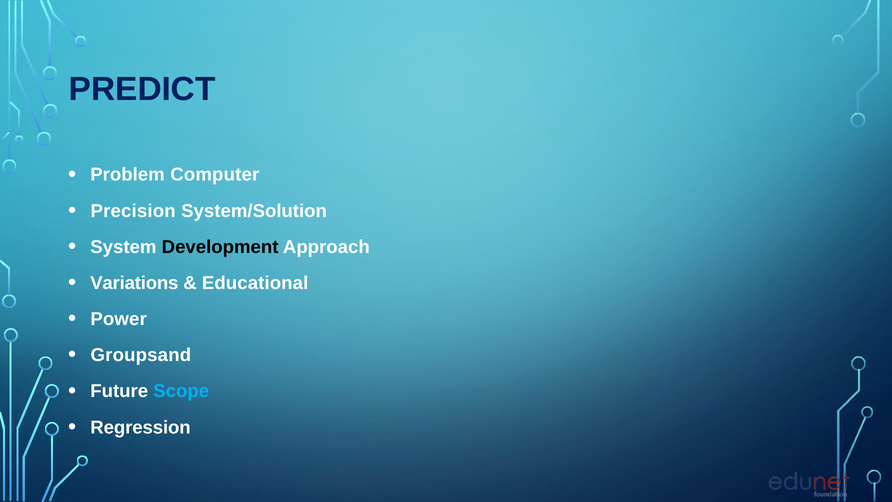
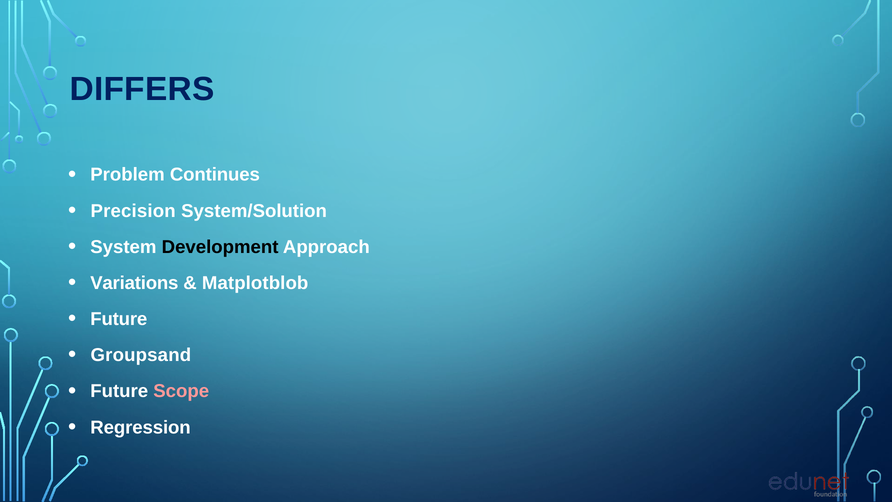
PREDICT: PREDICT -> DIFFERS
Computer: Computer -> Continues
Educational: Educational -> Matplotblob
Power at (119, 319): Power -> Future
Scope colour: light blue -> pink
